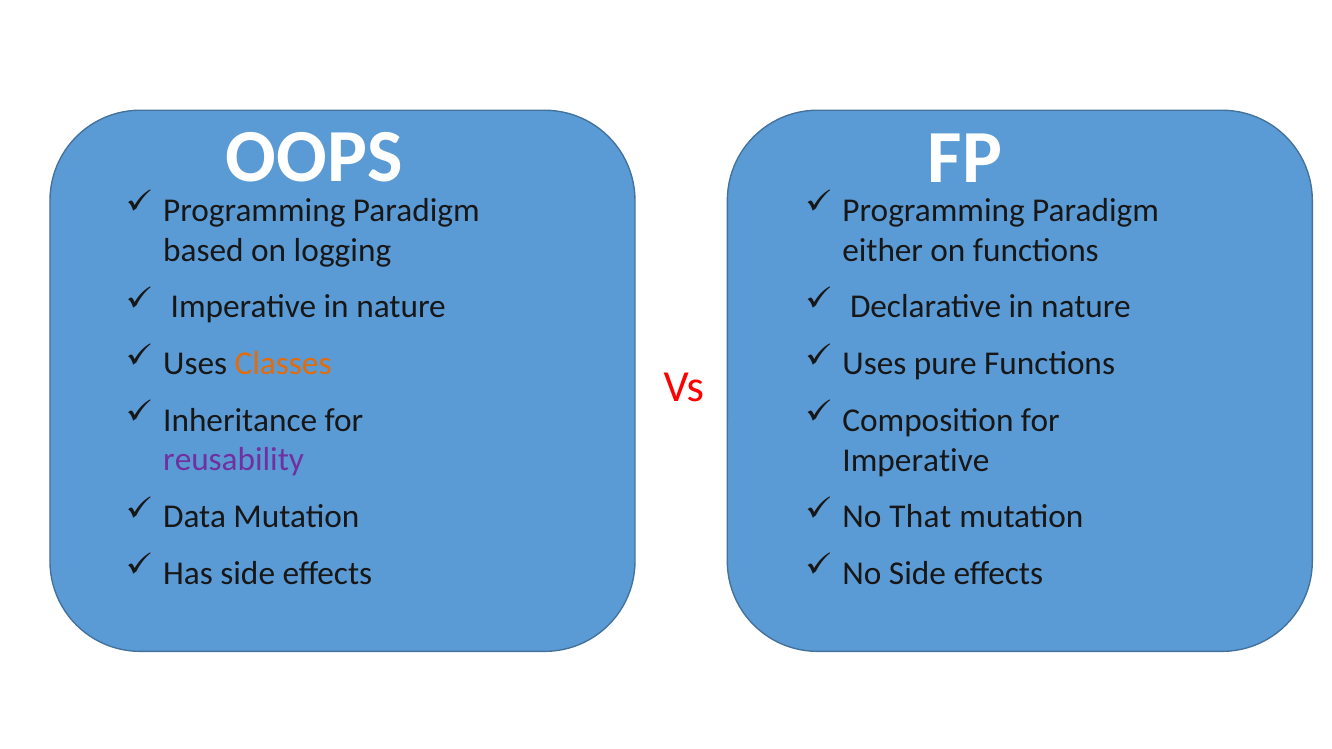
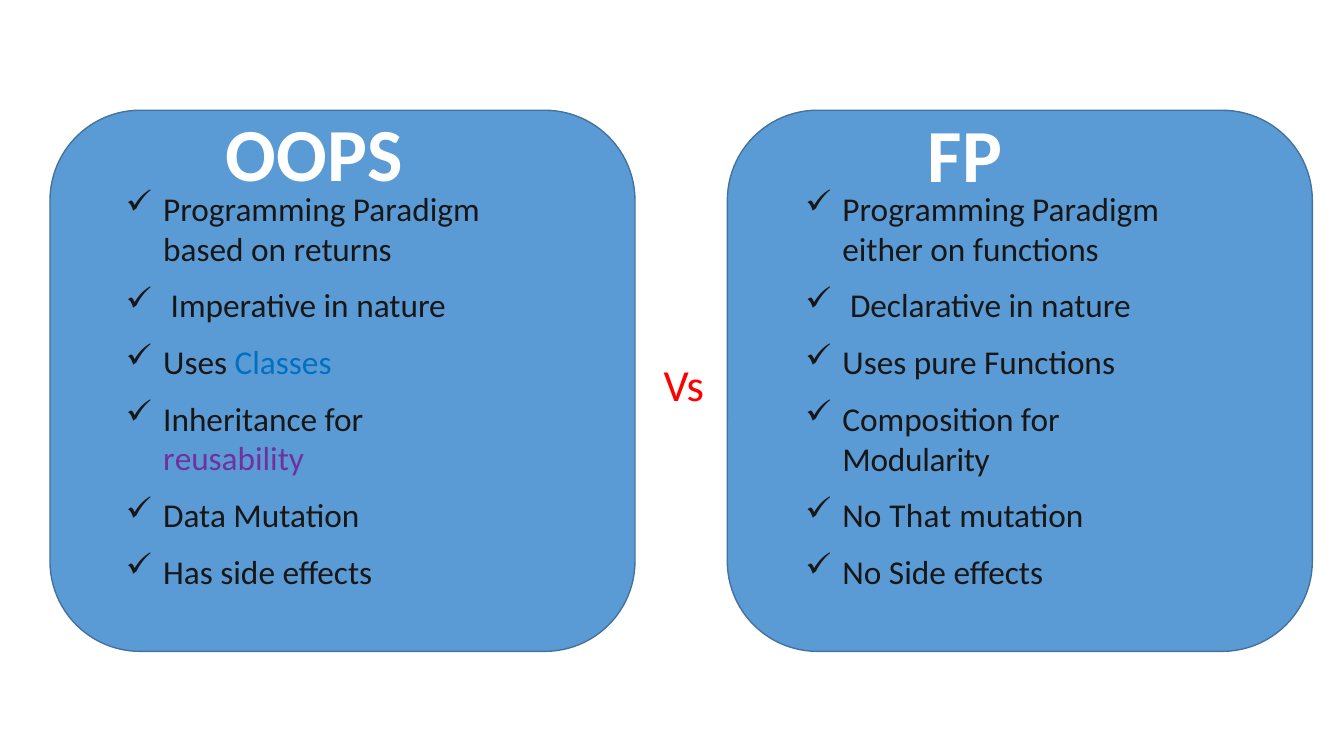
logging: logging -> returns
Classes colour: orange -> blue
Imperative at (916, 460): Imperative -> Modularity
